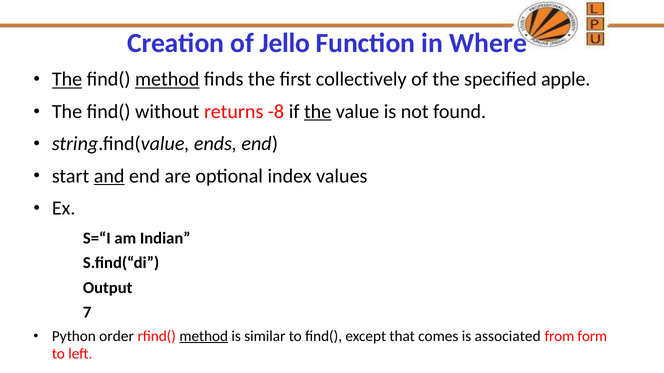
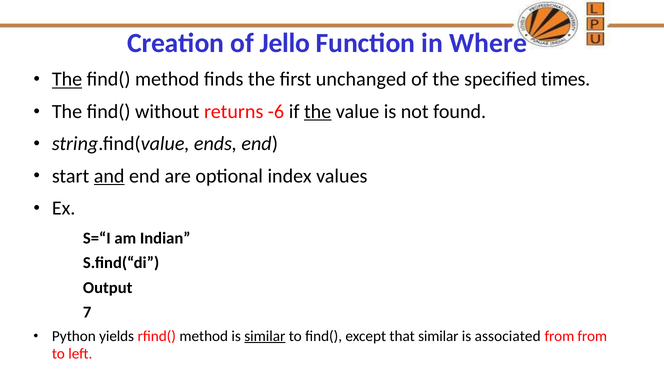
method at (167, 79) underline: present -> none
collectively: collectively -> unchanged
apple: apple -> times
-8: -8 -> -6
order: order -> yields
method at (204, 336) underline: present -> none
similar at (265, 336) underline: none -> present
that comes: comes -> similar
from form: form -> from
